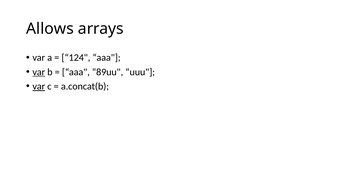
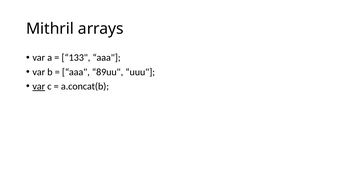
Allows: Allows -> Mithril
124: 124 -> 133
var at (39, 72) underline: present -> none
